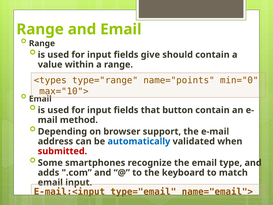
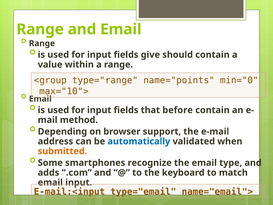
<types: <types -> <group
button: button -> before
submitted colour: red -> orange
